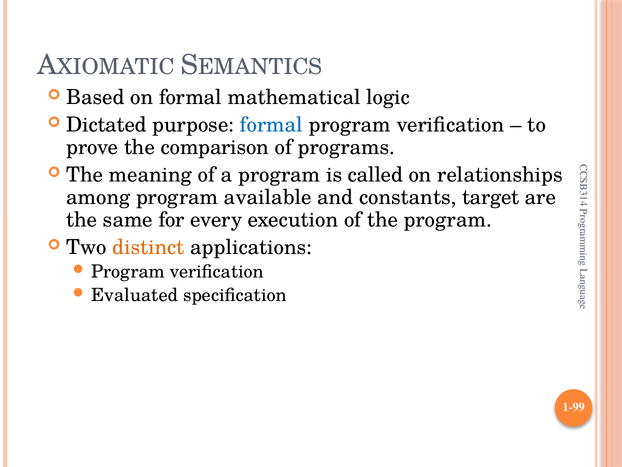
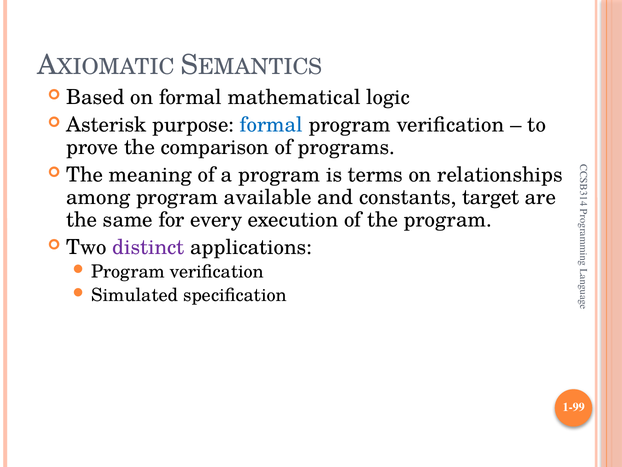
Dictated: Dictated -> Asterisk
called: called -> terms
distinct colour: orange -> purple
Evaluated: Evaluated -> Simulated
